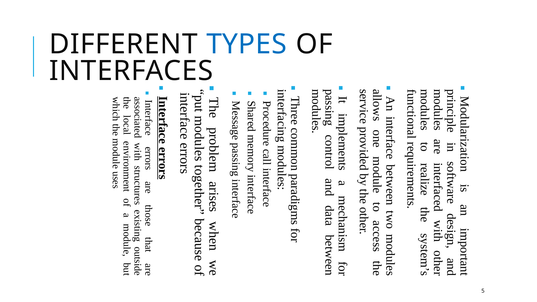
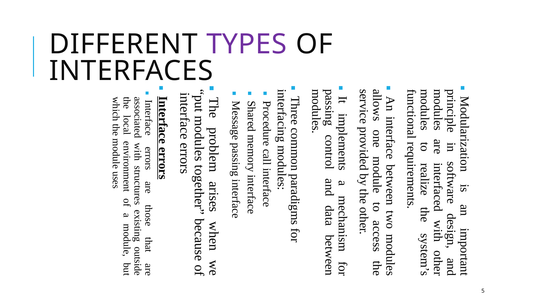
TYPES colour: blue -> purple
